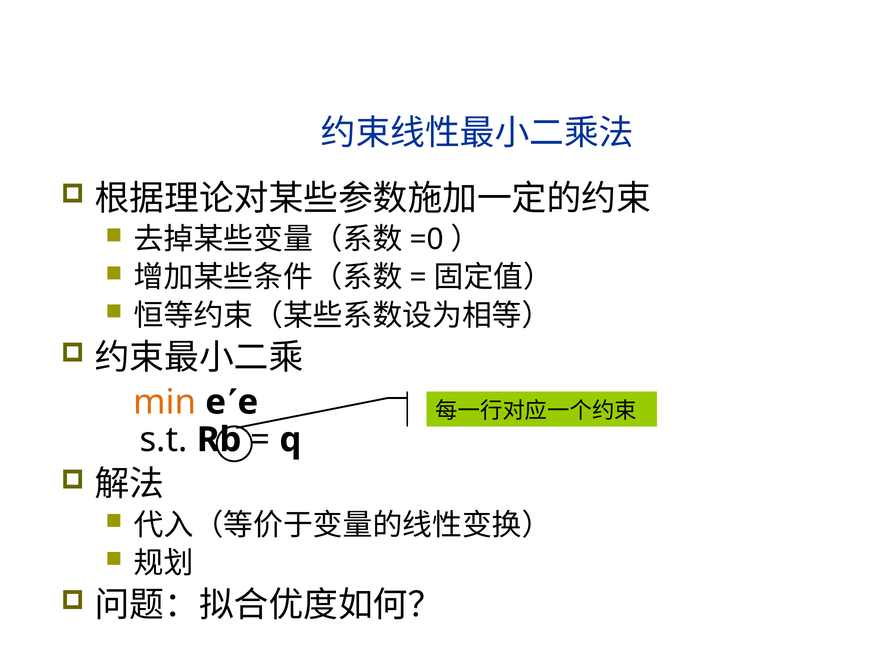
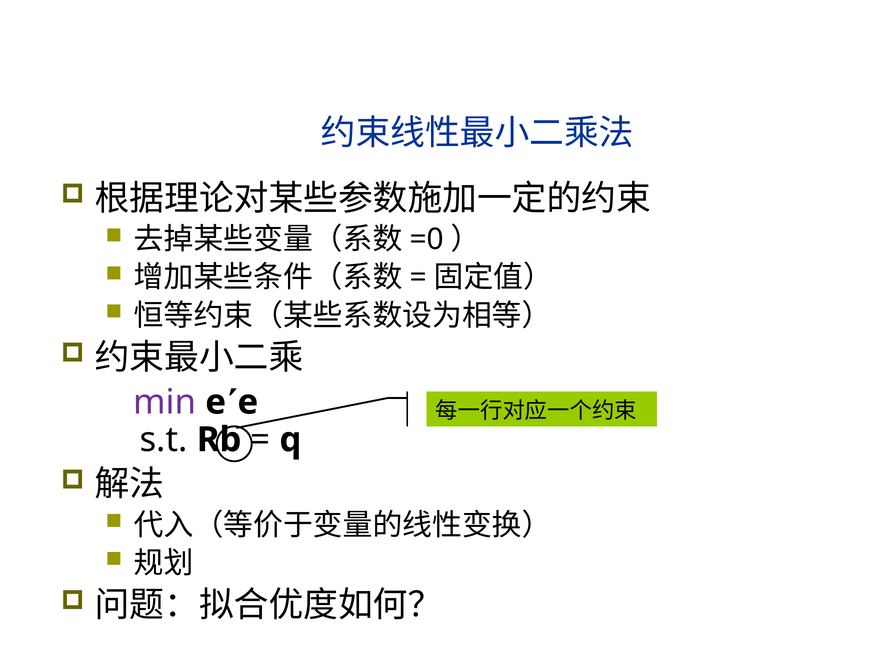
min colour: orange -> purple
